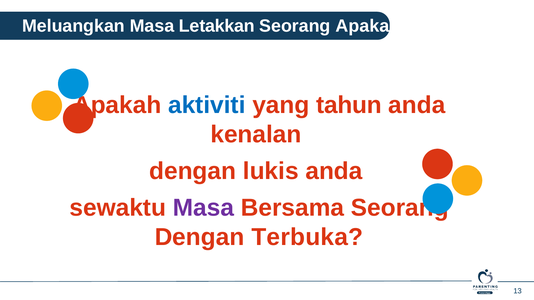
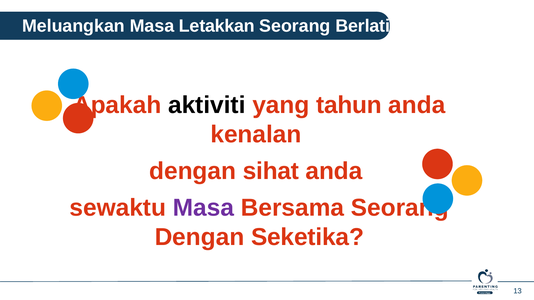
Seorang Apakah: Apakah -> Berlatih
aktiviti colour: blue -> black
lukis: lukis -> sihat
Terbuka: Terbuka -> Seketika
